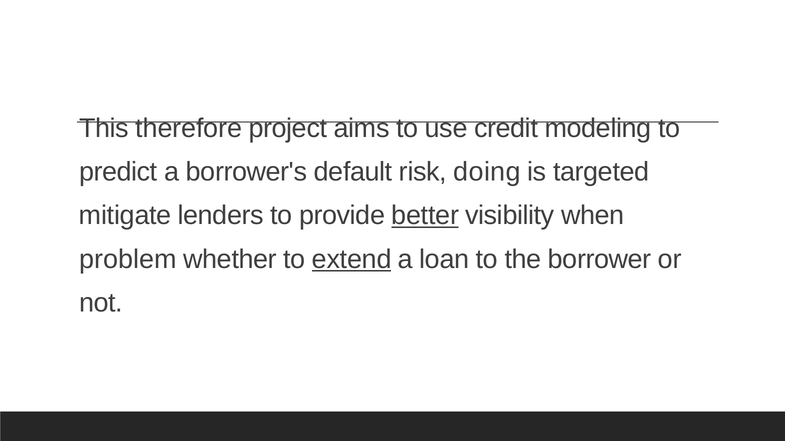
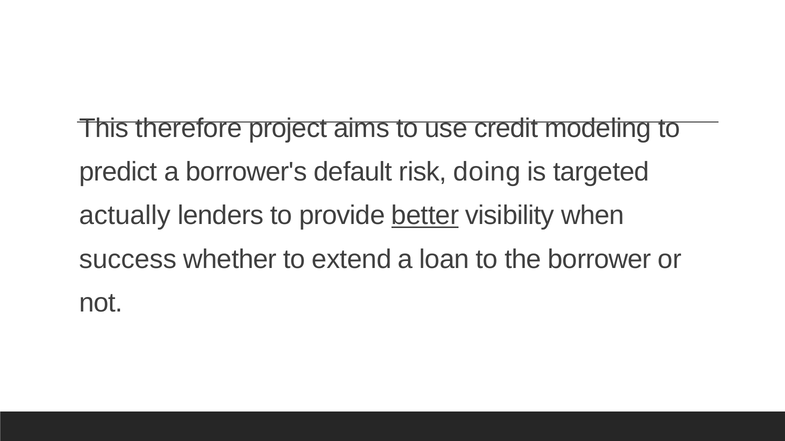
mitigate: mitigate -> actually
problem: problem -> success
extend underline: present -> none
